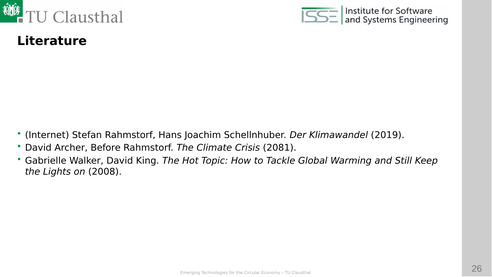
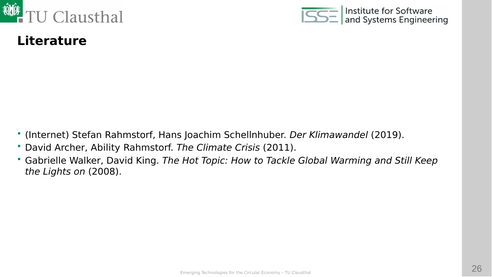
Before: Before -> Ability
2081: 2081 -> 2011
